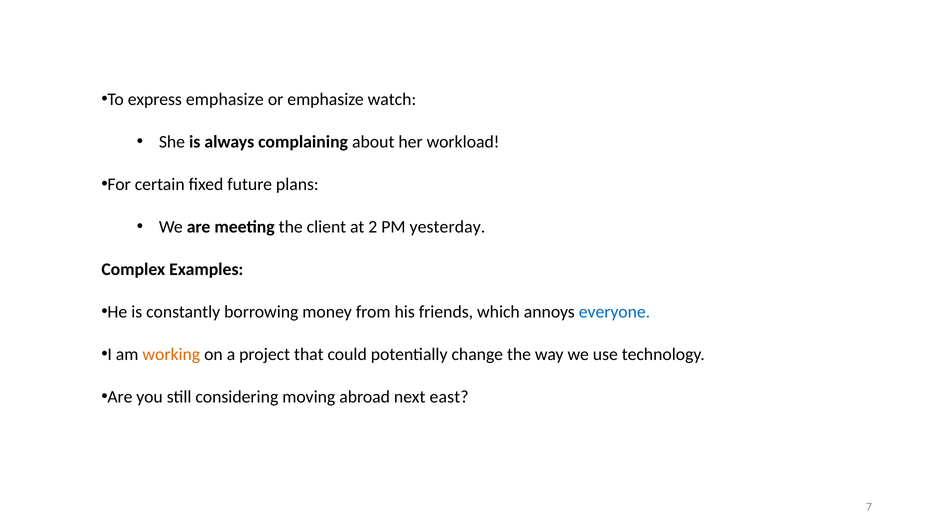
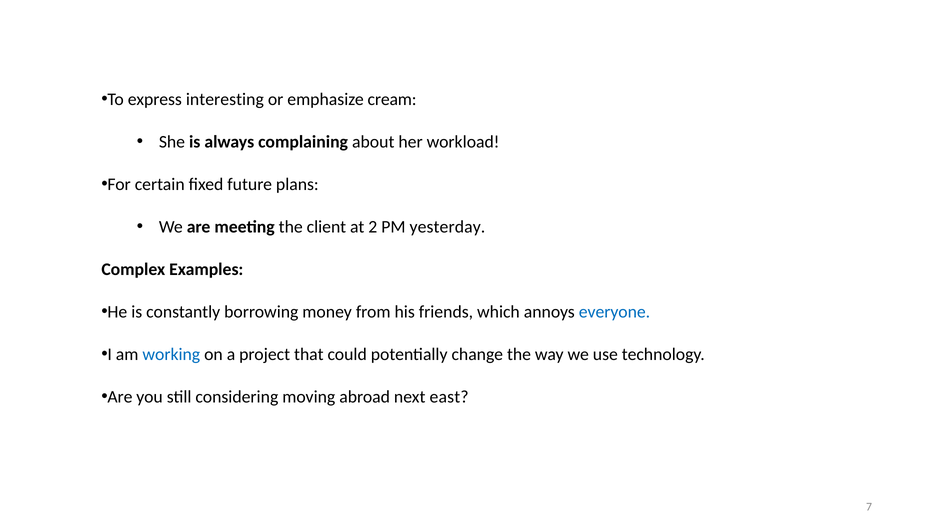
express emphasize: emphasize -> interesting
watch: watch -> cream
working colour: orange -> blue
